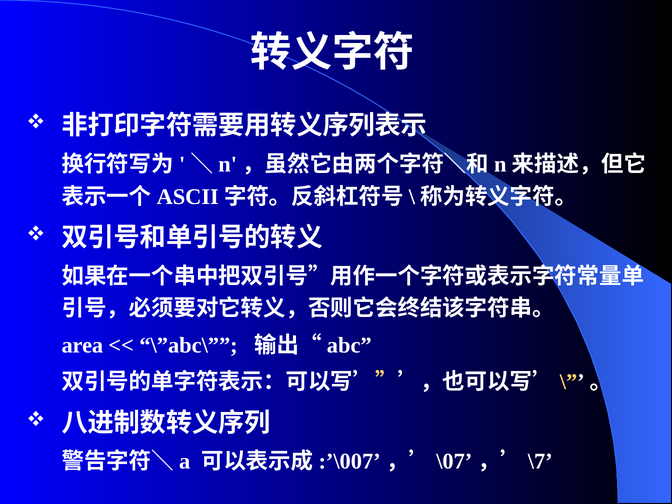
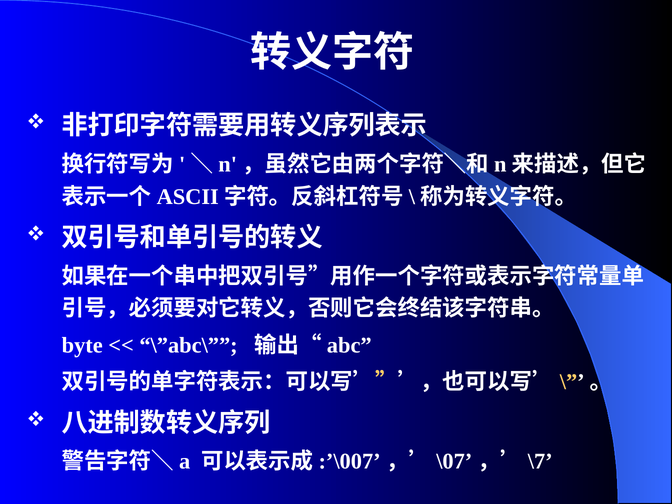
area: area -> byte
